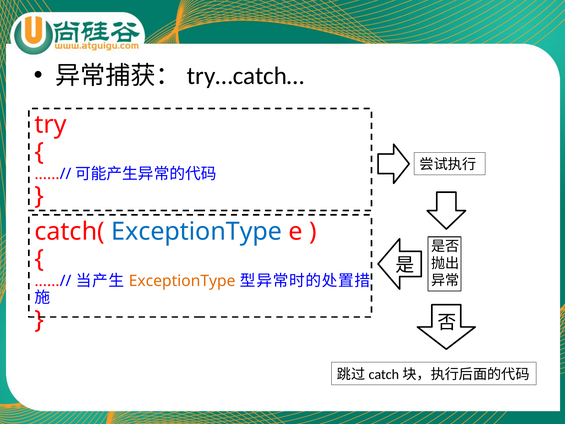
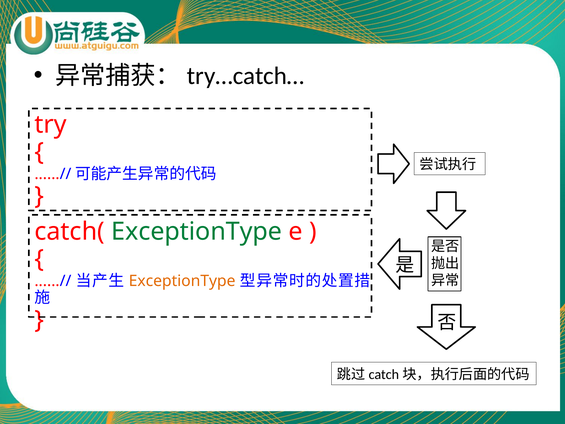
ExceptionType at (197, 231) colour: blue -> green
